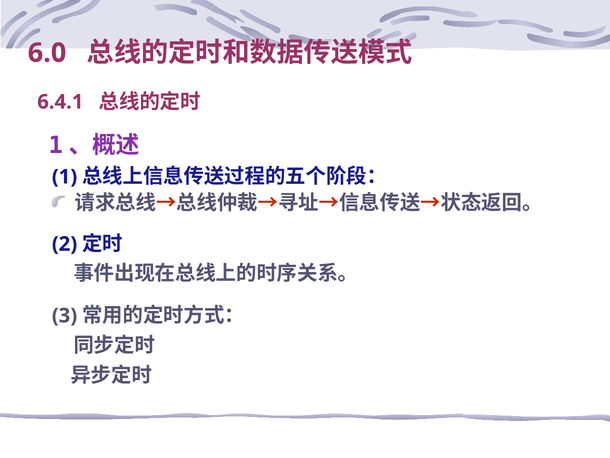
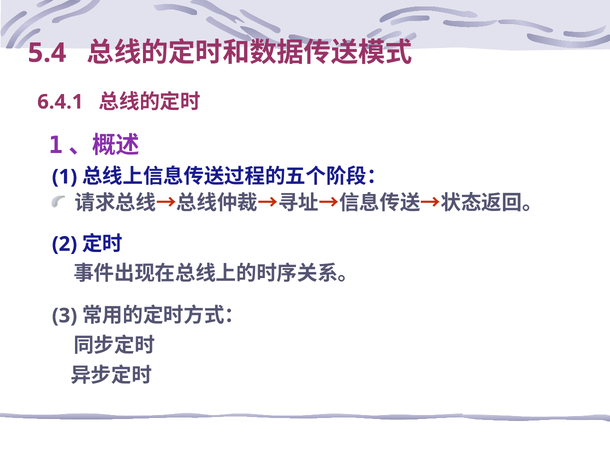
6.0: 6.0 -> 5.4
